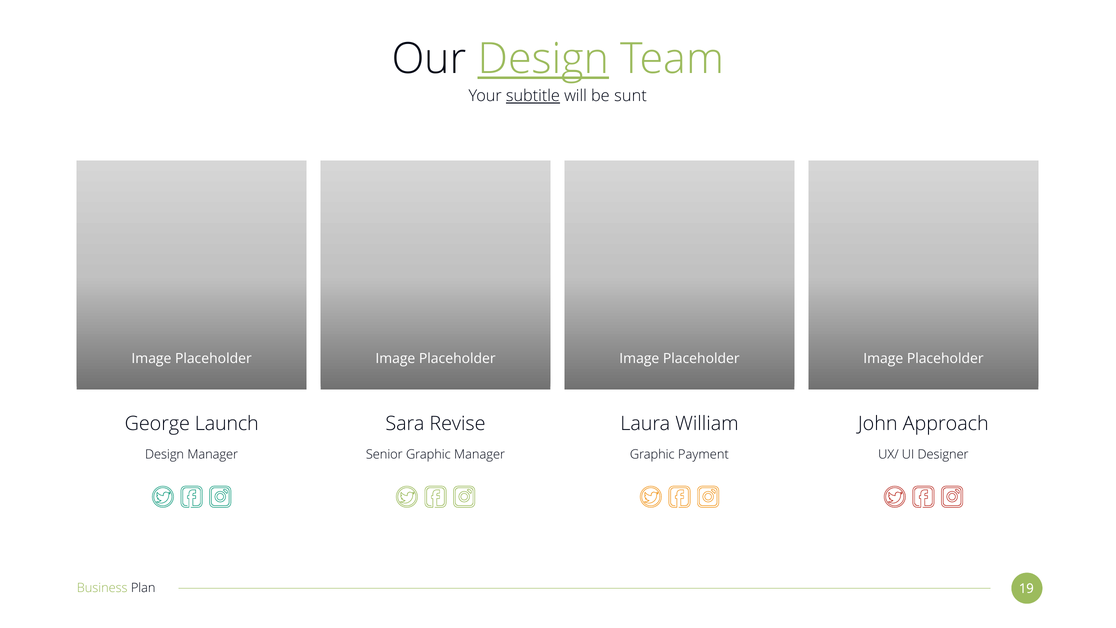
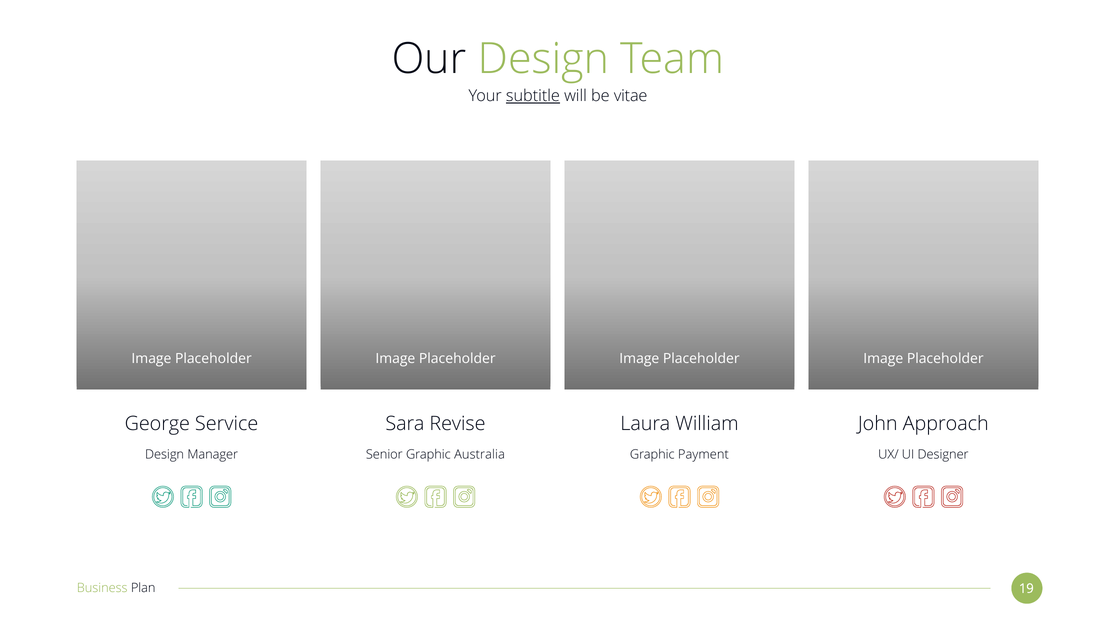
Design at (543, 59) underline: present -> none
sunt: sunt -> vitae
Launch: Launch -> Service
Graphic Manager: Manager -> Australia
